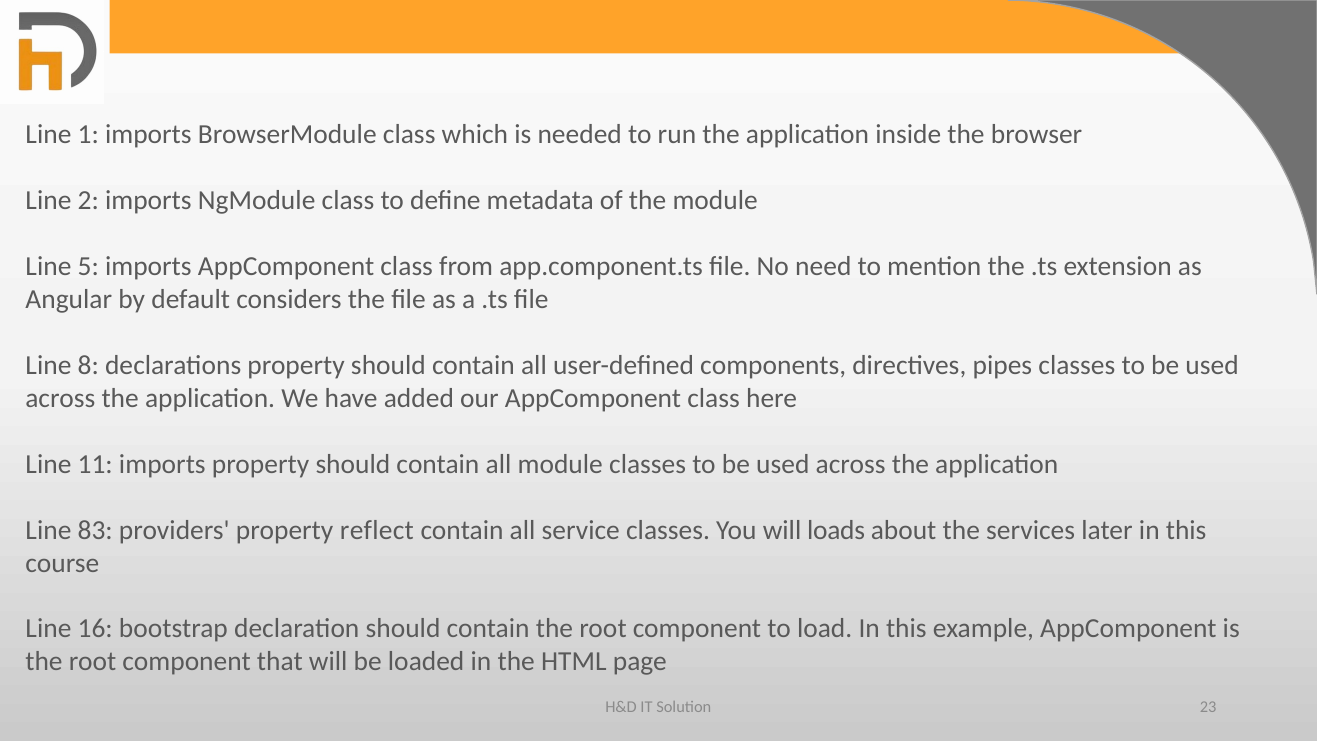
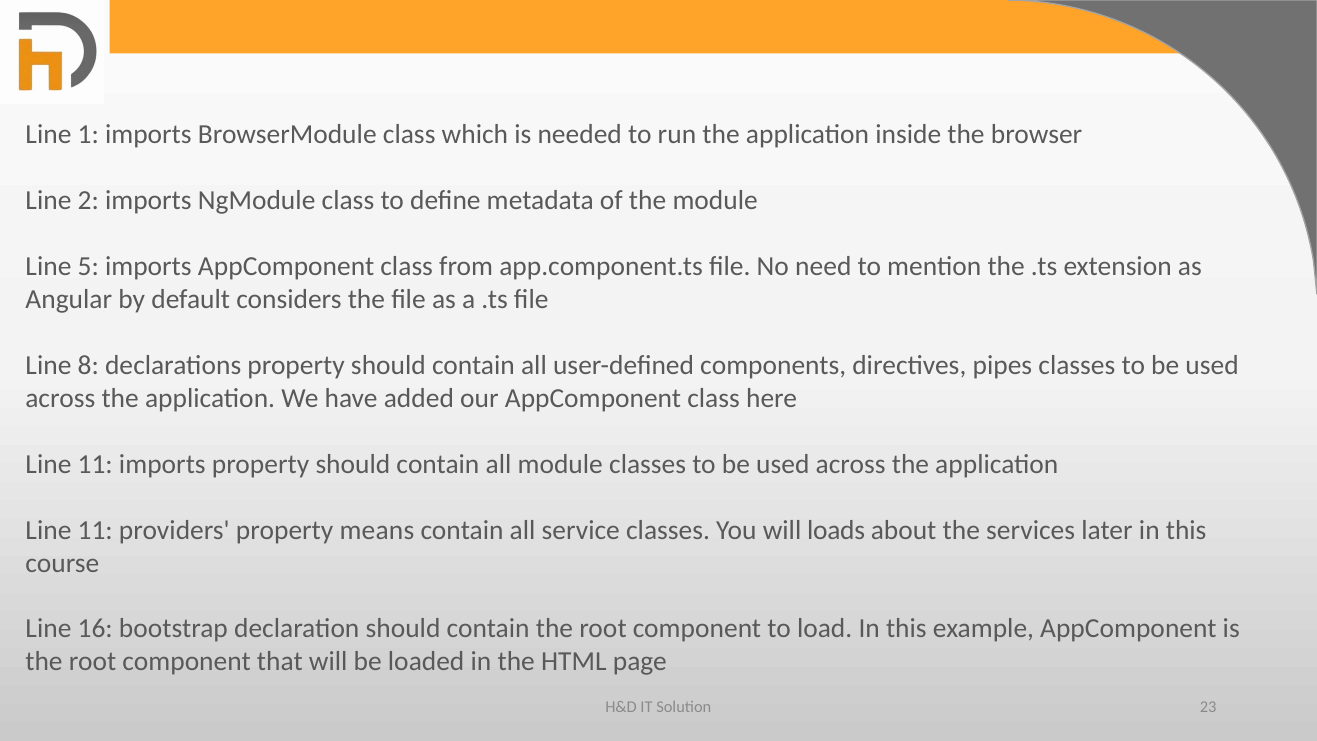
83 at (95, 530): 83 -> 11
reflect: reflect -> means
